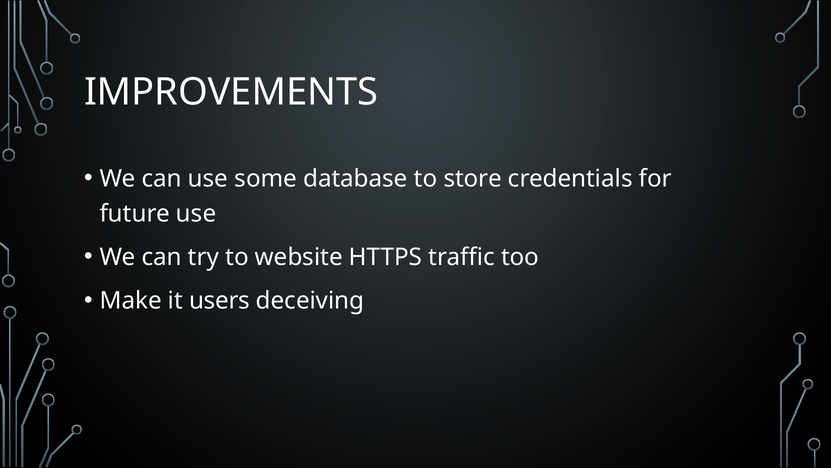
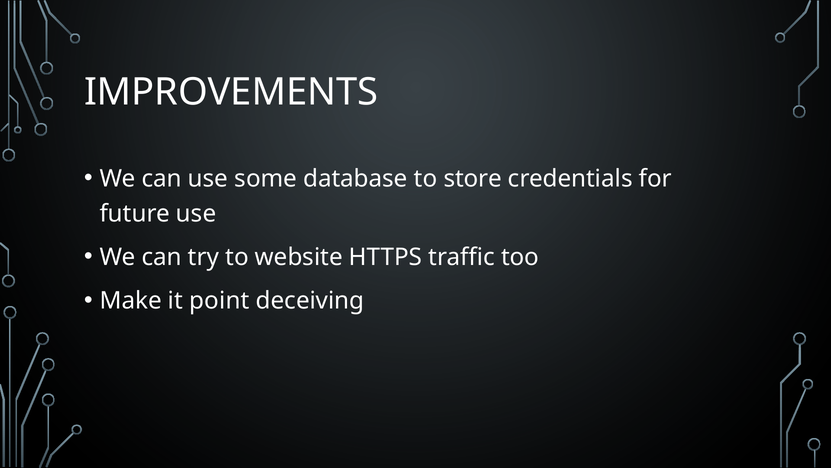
users: users -> point
